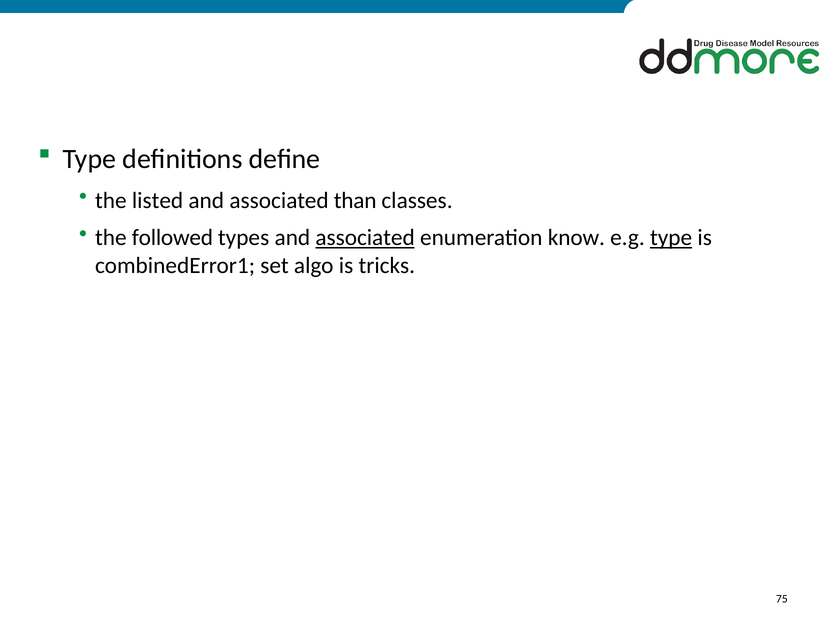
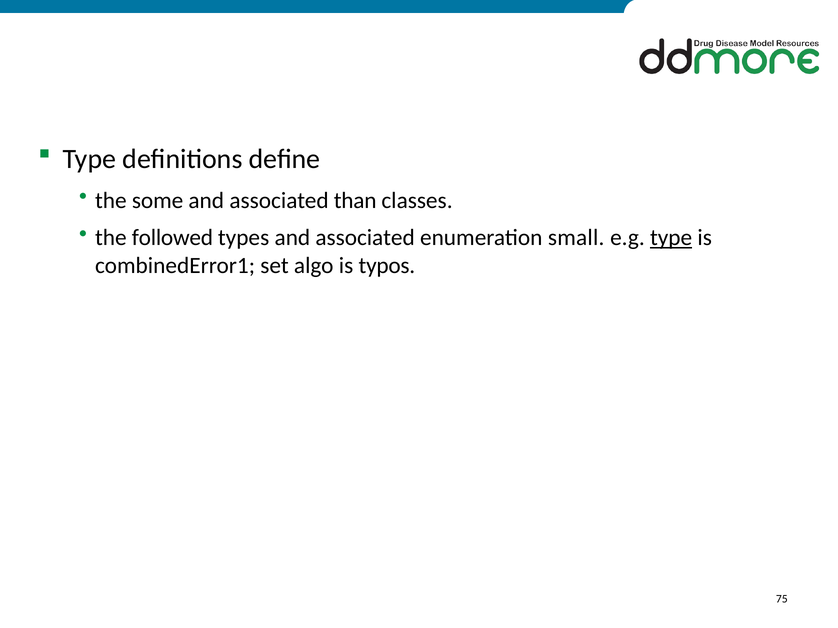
listed: listed -> some
associated at (365, 238) underline: present -> none
know: know -> small
tricks: tricks -> typos
